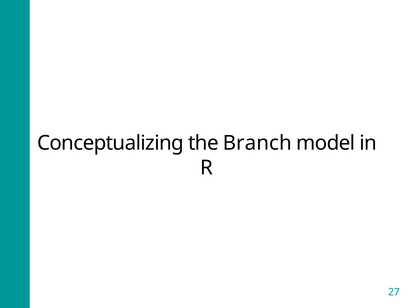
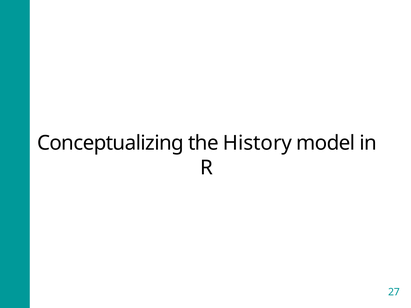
Branch: Branch -> History
